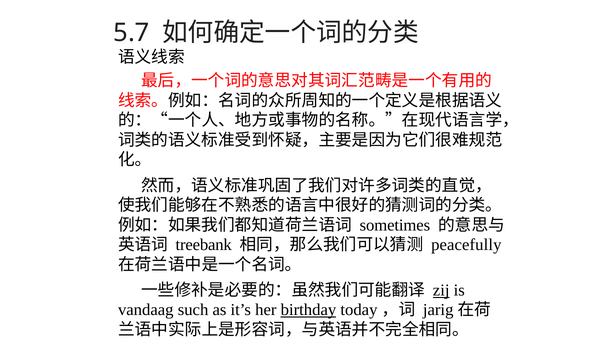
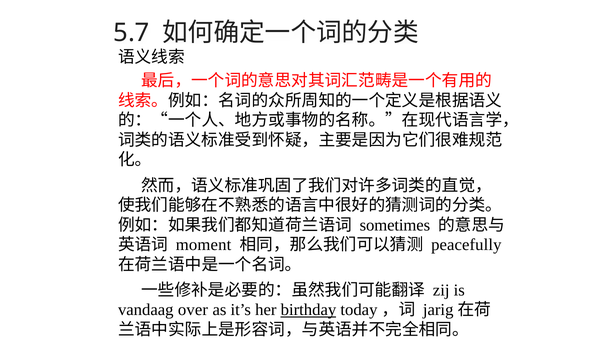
treebank: treebank -> moment
zij underline: present -> none
such: such -> over
